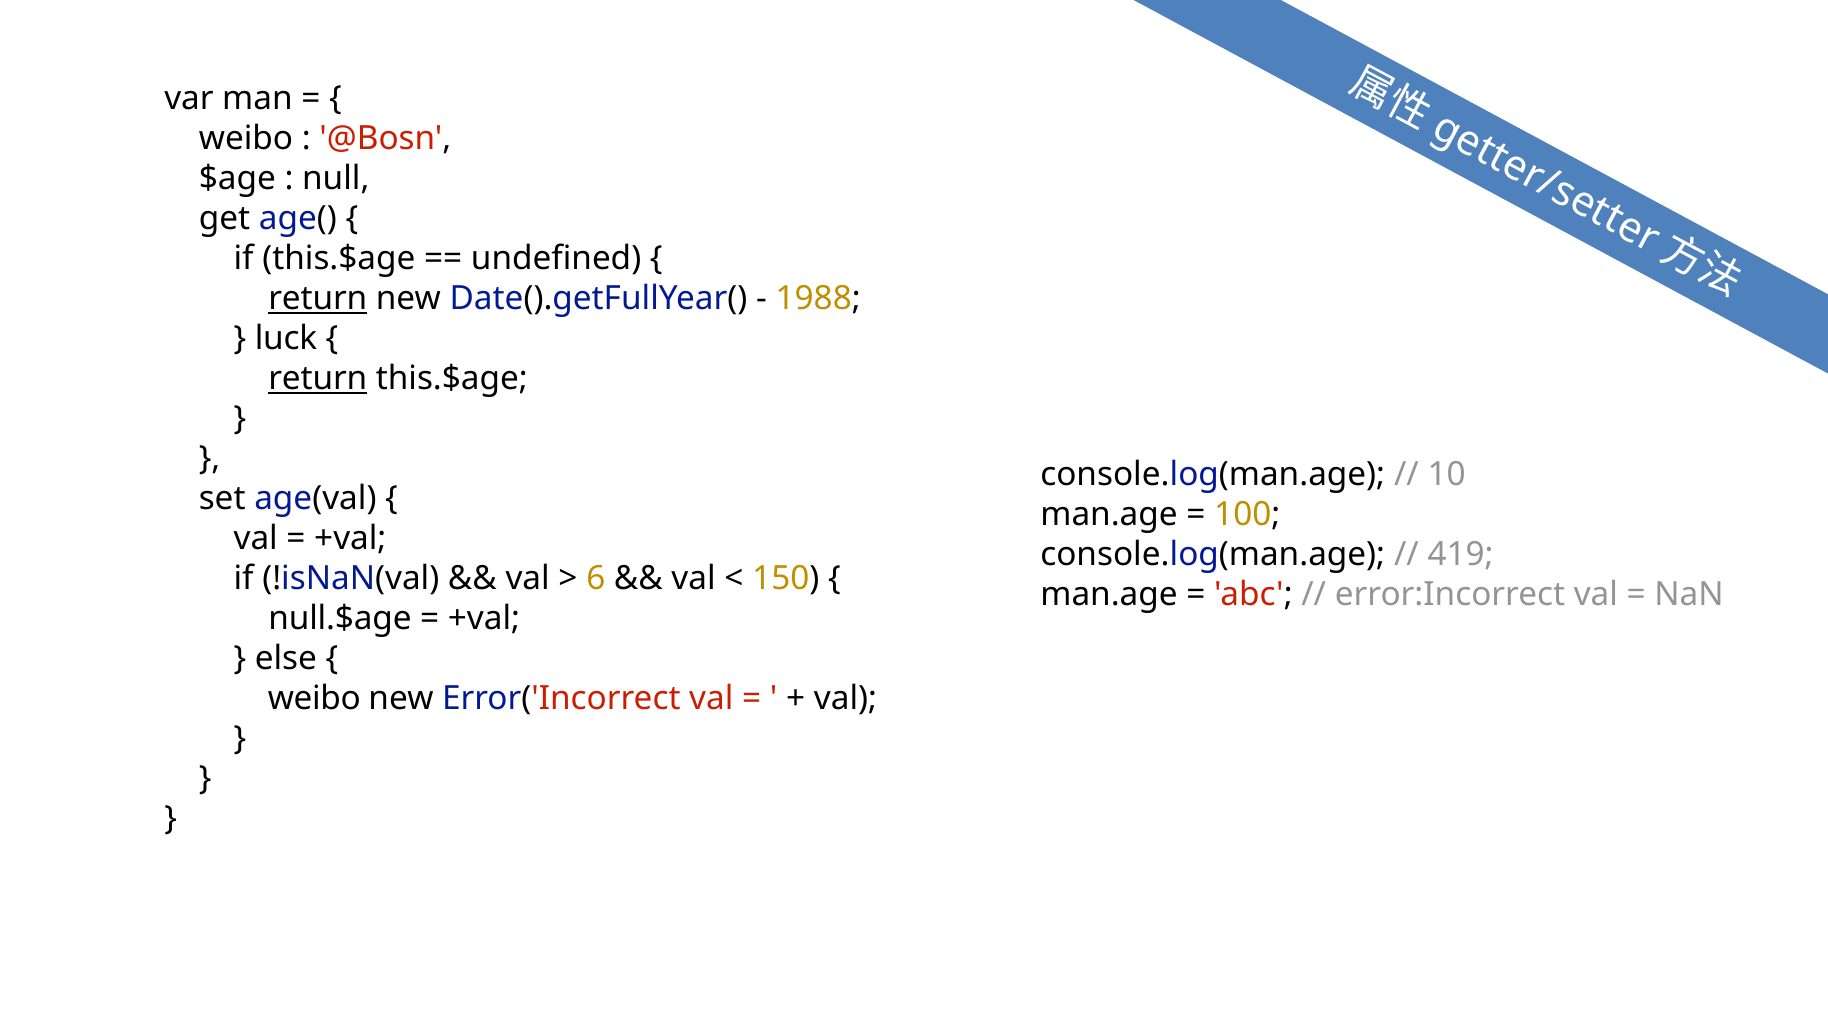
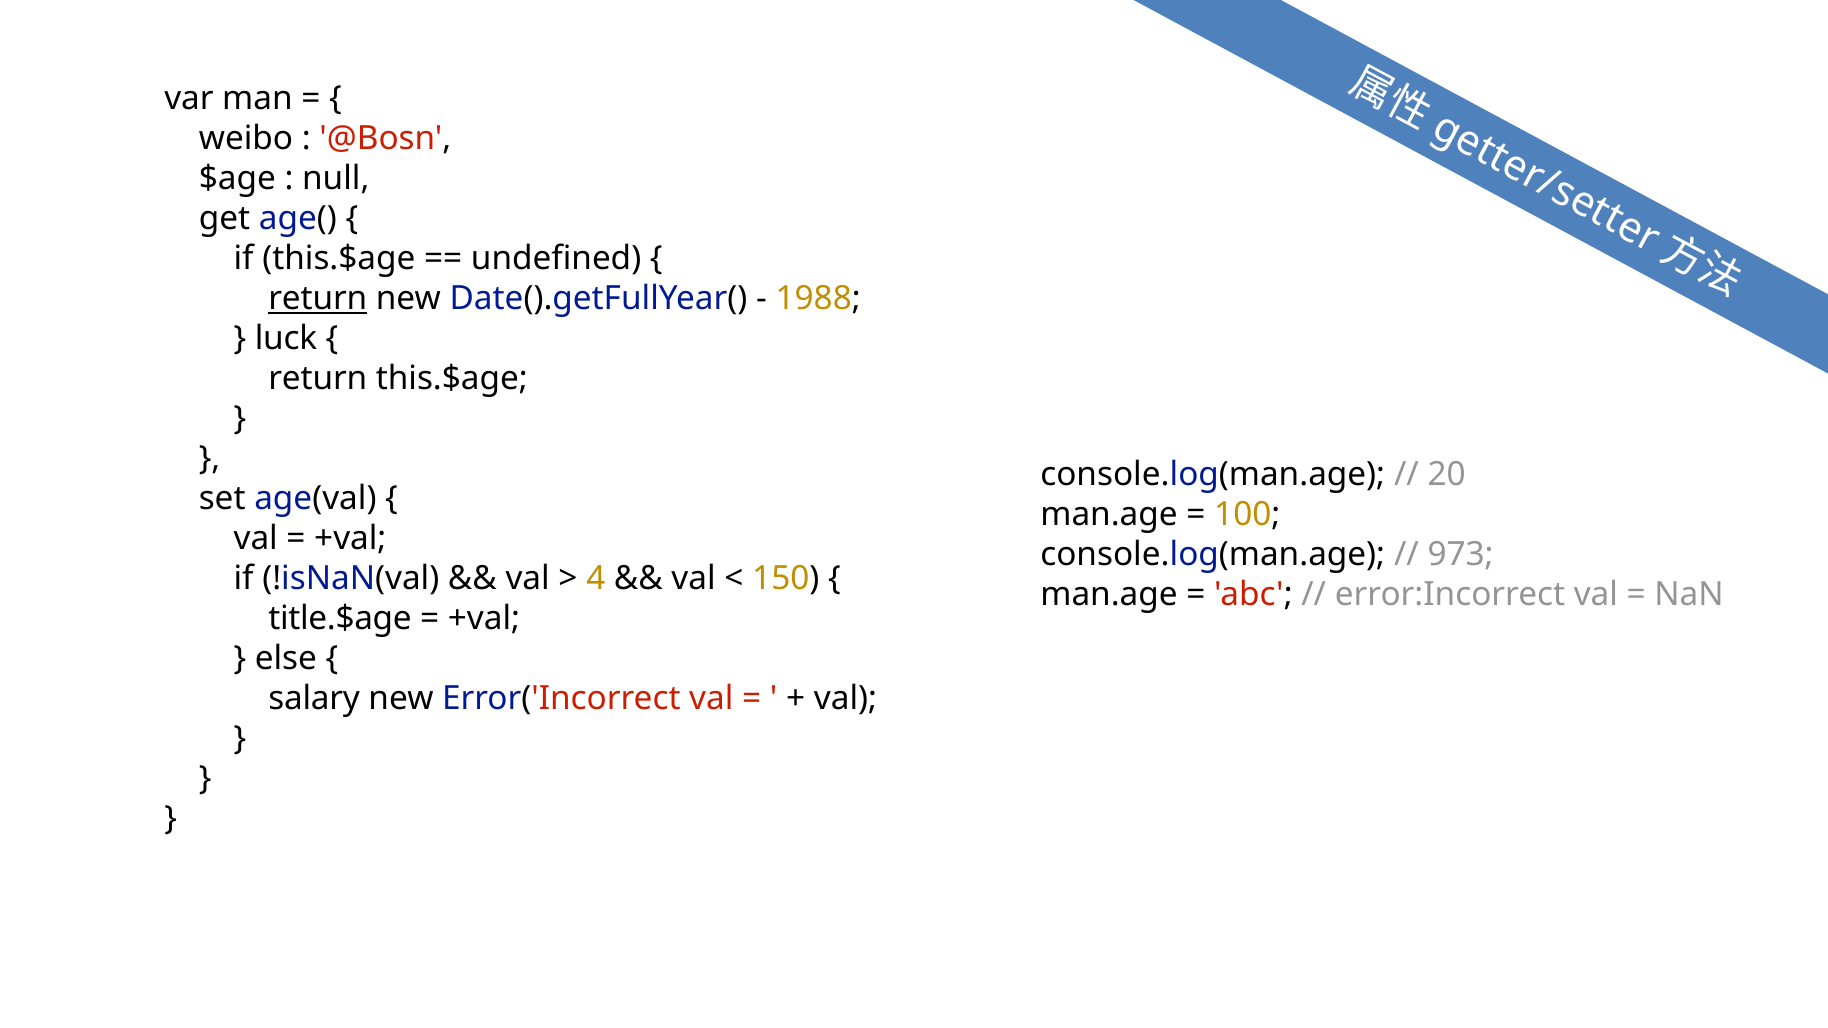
return at (318, 378) underline: present -> none
10: 10 -> 20
419: 419 -> 973
6: 6 -> 4
null.$age: null.$age -> title.$age
weibo at (314, 698): weibo -> salary
